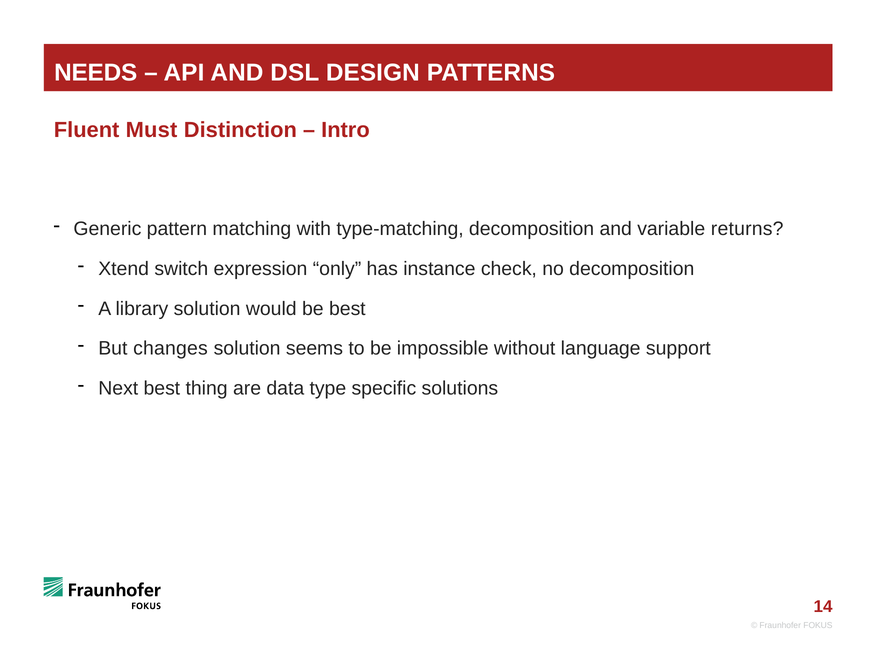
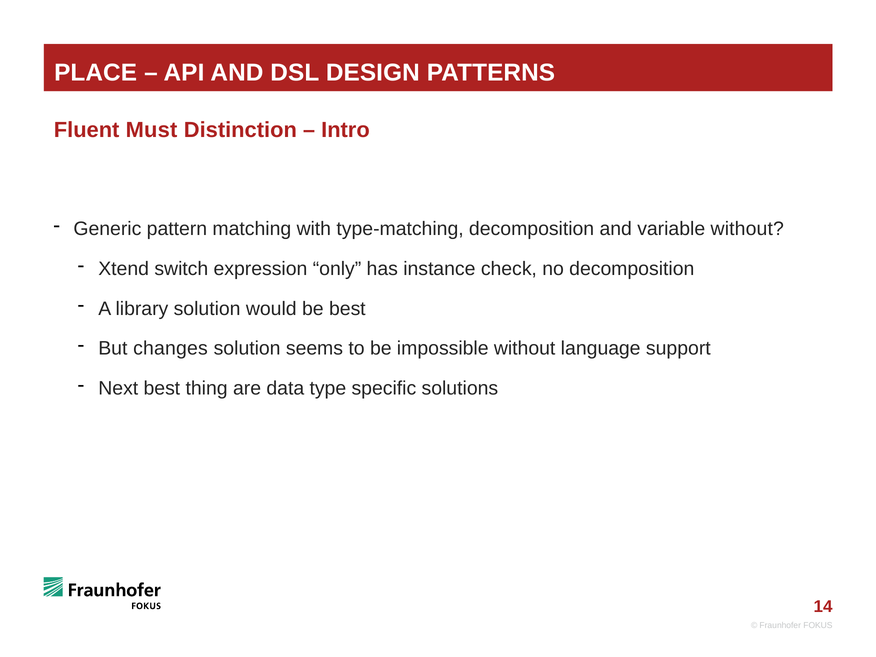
NEEDS: NEEDS -> PLACE
variable returns: returns -> without
